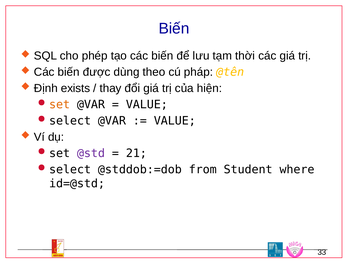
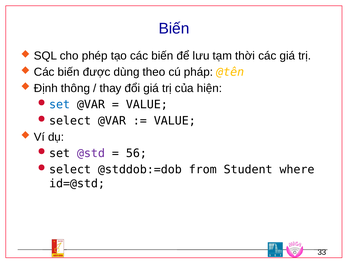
exists: exists -> thông
set at (60, 105) colour: orange -> blue
21: 21 -> 56
